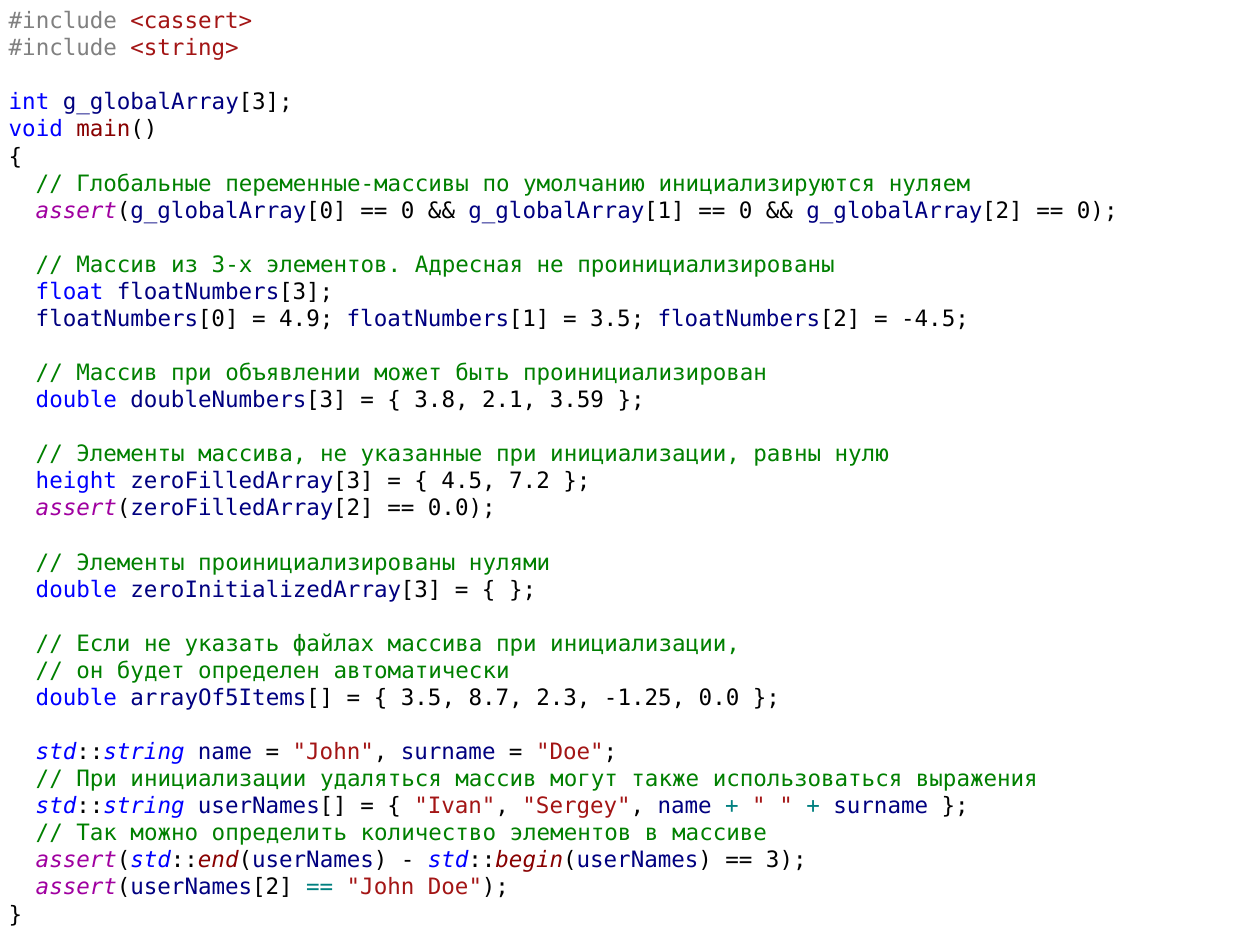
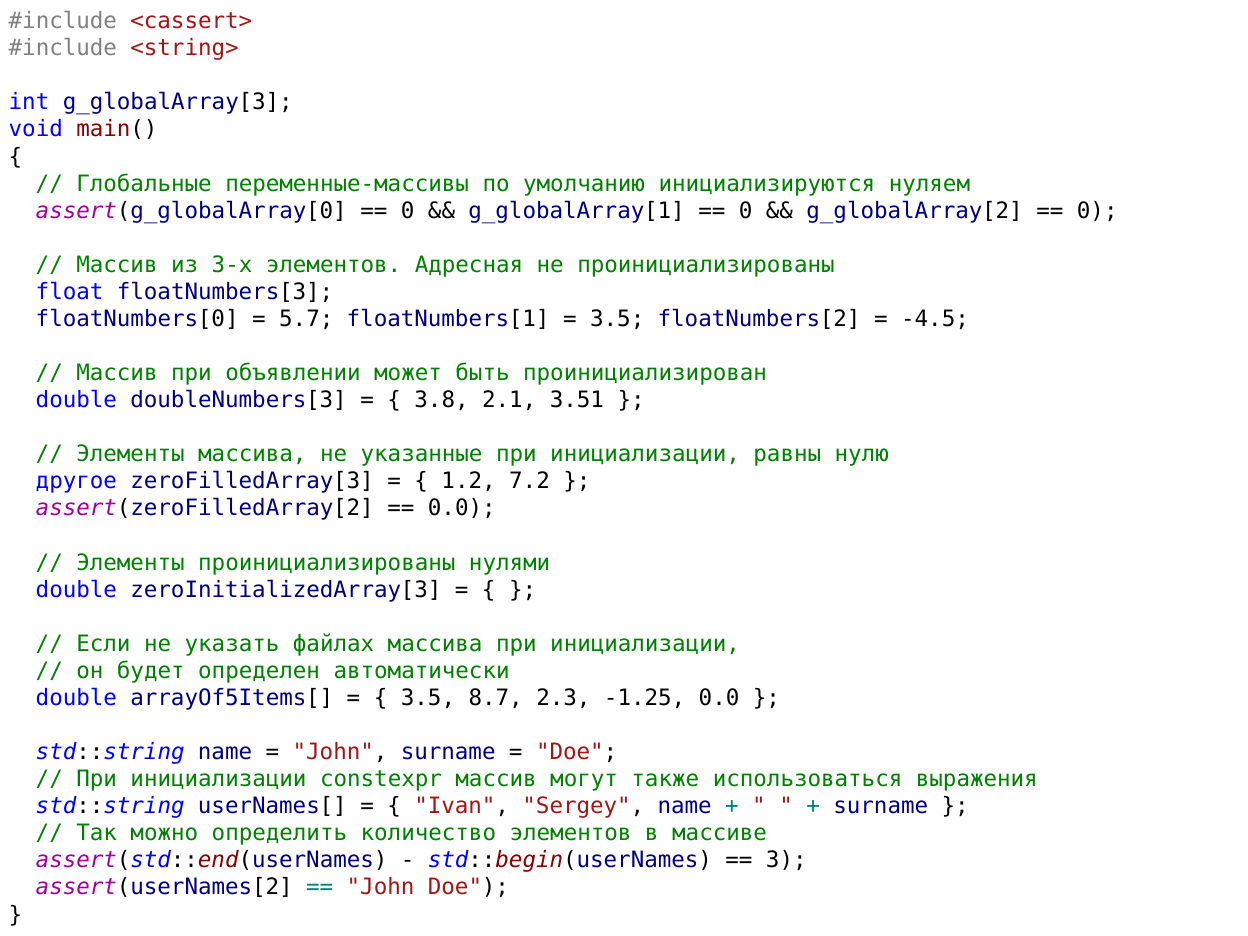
4.9: 4.9 -> 5.7
3.59: 3.59 -> 3.51
height: height -> другое
4.5: 4.5 -> 1.2
удаляться: удаляться -> constexpr
